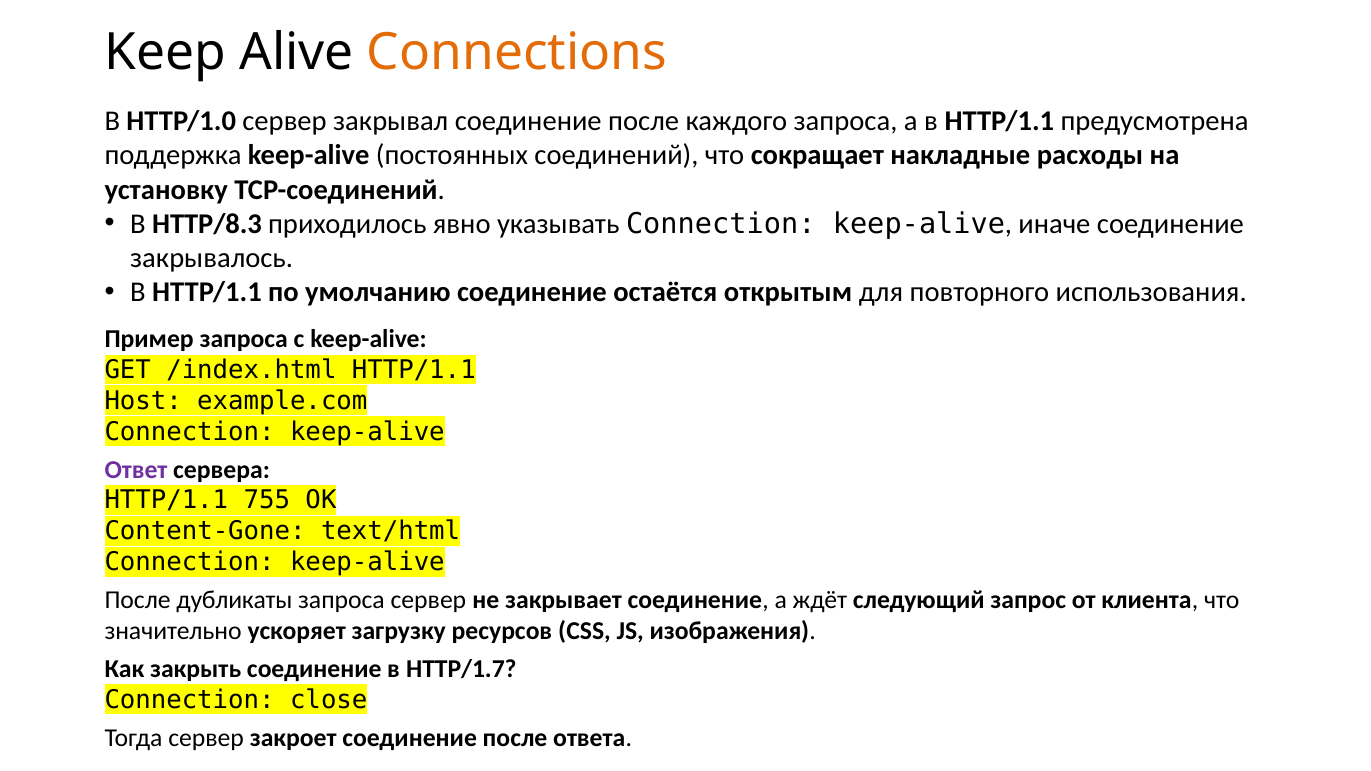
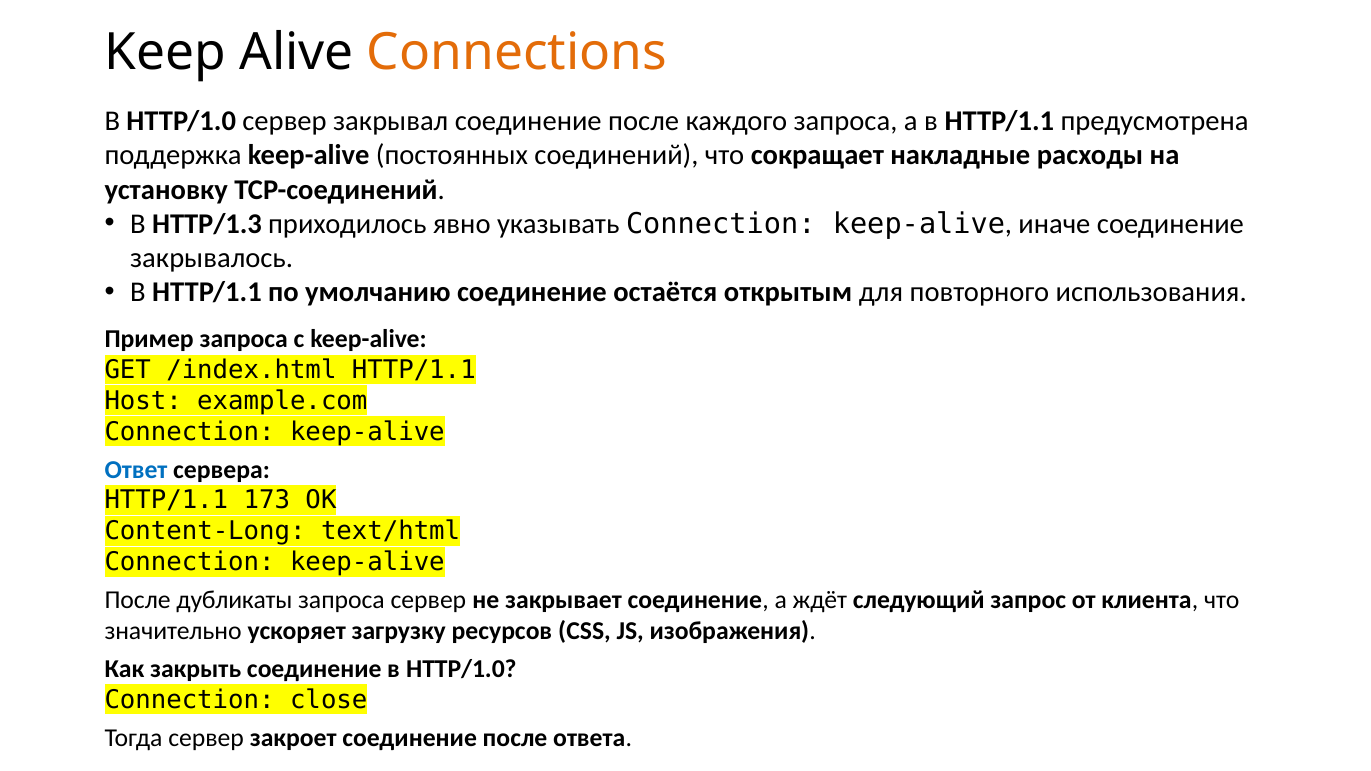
HTTP/8.3: HTTP/8.3 -> HTTP/1.3
Ответ colour: purple -> blue
755: 755 -> 173
Content-Gone: Content-Gone -> Content-Long
соединение в HTTP/1.7: HTTP/1.7 -> HTTP/1.0
